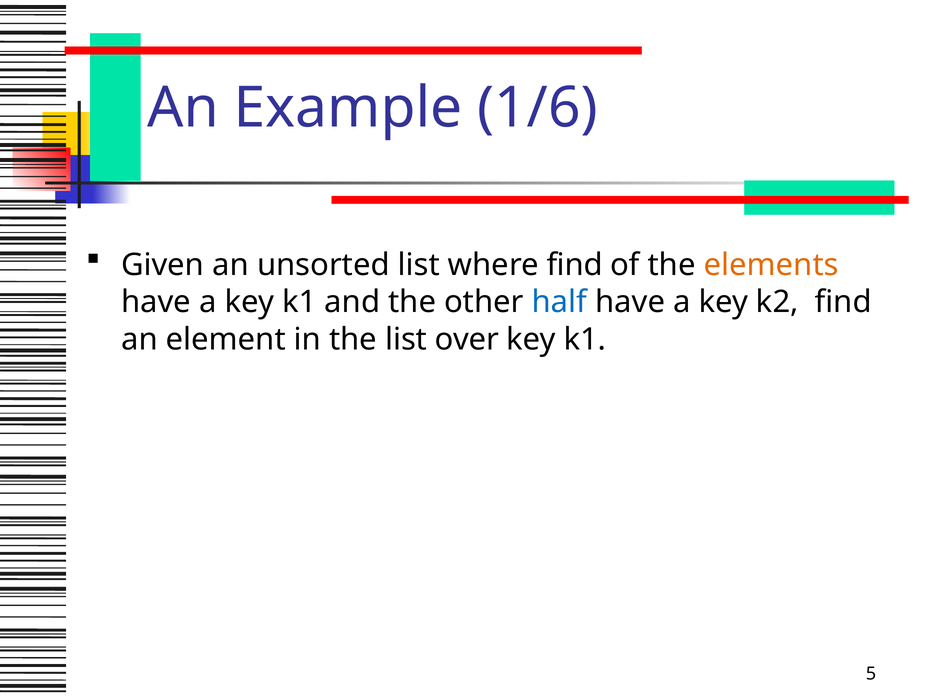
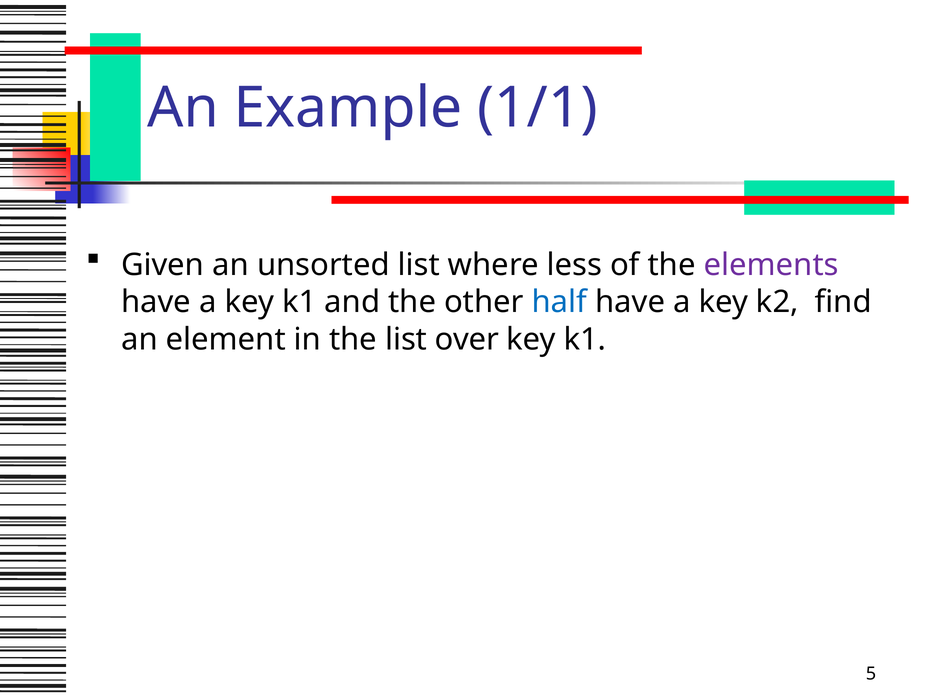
1/6: 1/6 -> 1/1
where find: find -> less
elements colour: orange -> purple
